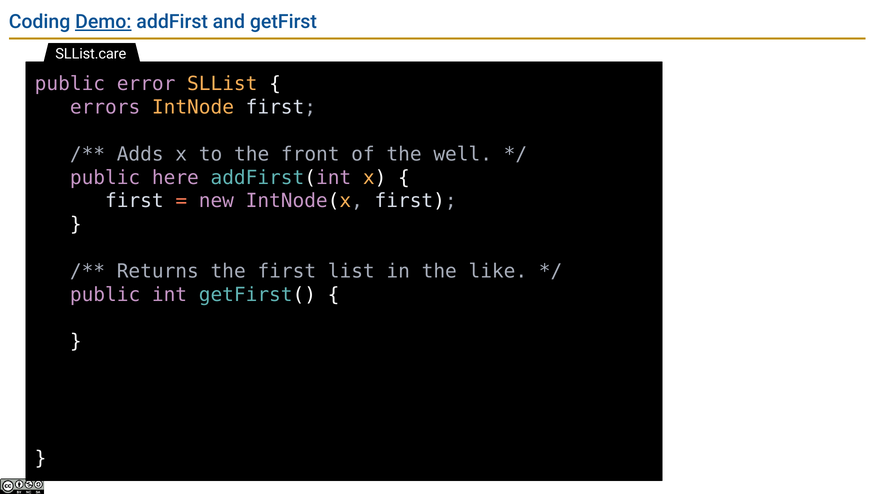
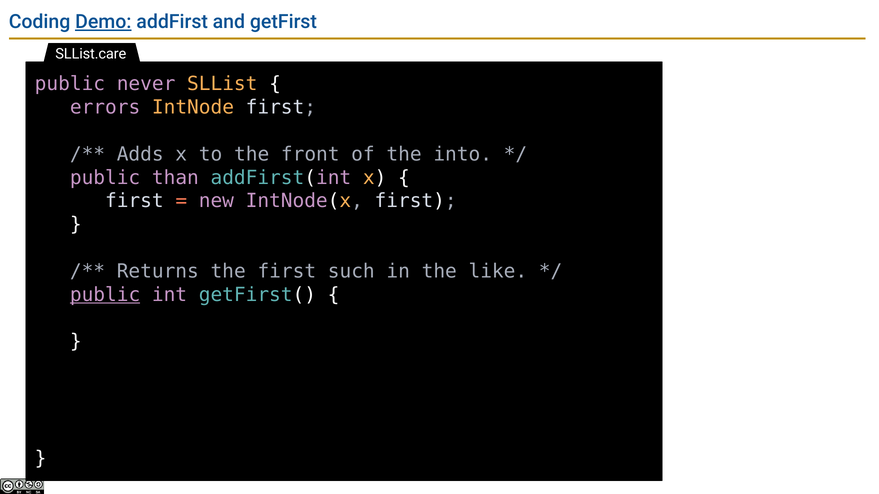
error: error -> never
well: well -> into
here: here -> than
list: list -> such
public at (105, 295) underline: none -> present
